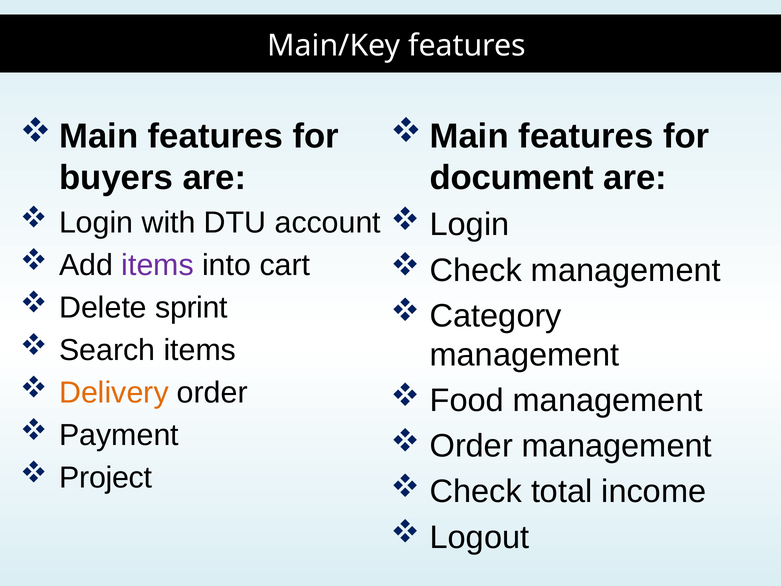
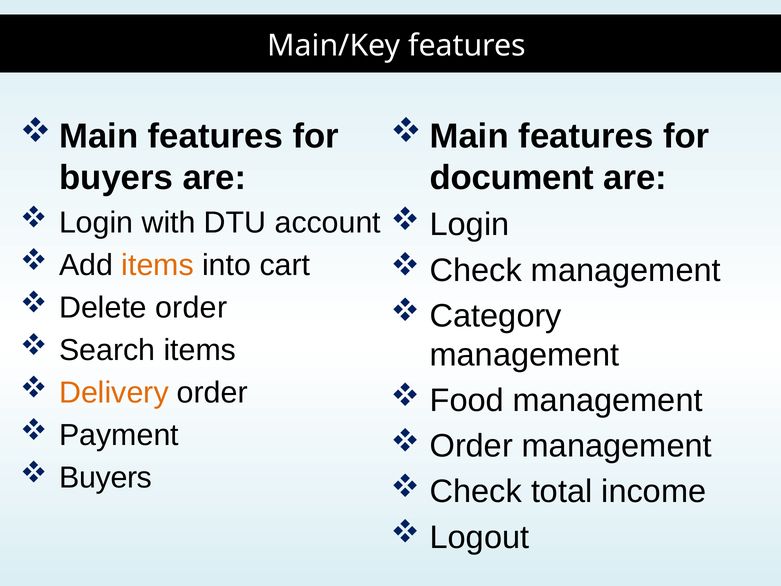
items at (158, 265) colour: purple -> orange
Delete sprint: sprint -> order
Project at (106, 477): Project -> Buyers
